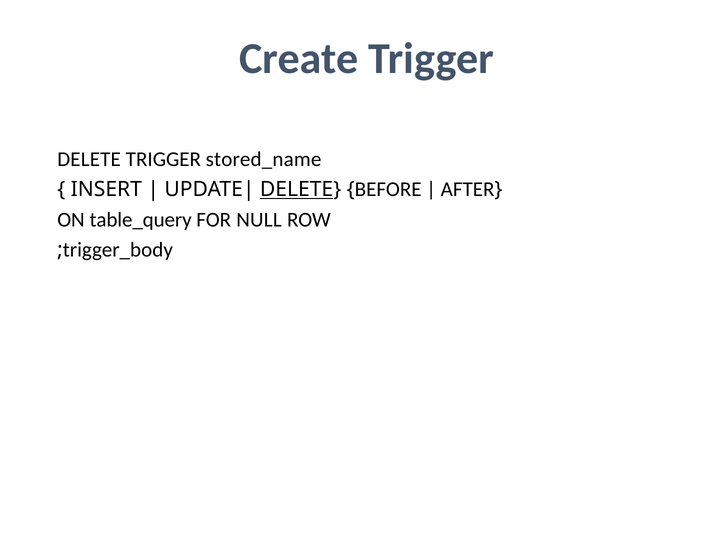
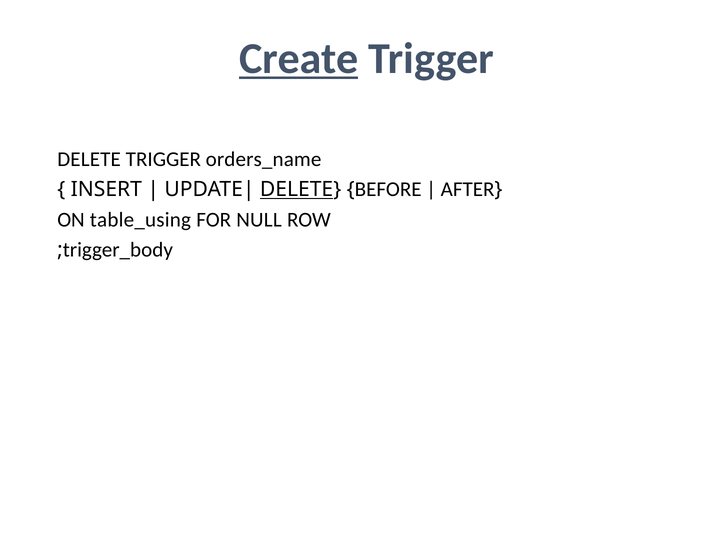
Create underline: none -> present
stored_name: stored_name -> orders_name
table_query: table_query -> table_using
